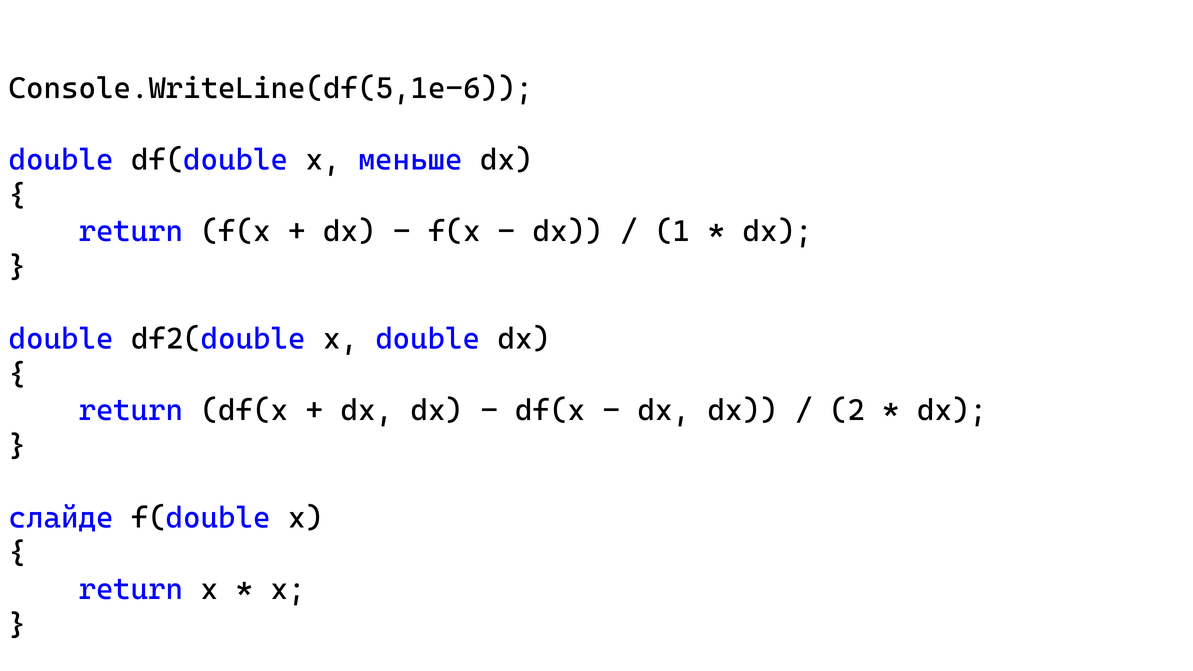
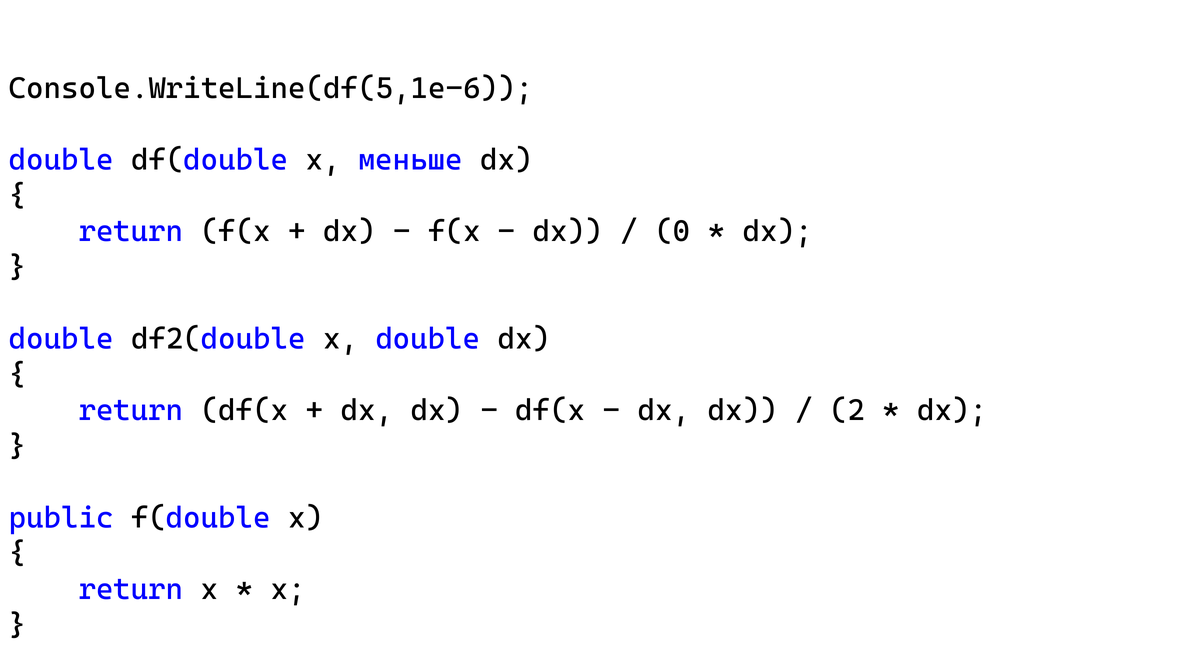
1: 1 -> 0
слайде: слайде -> public
